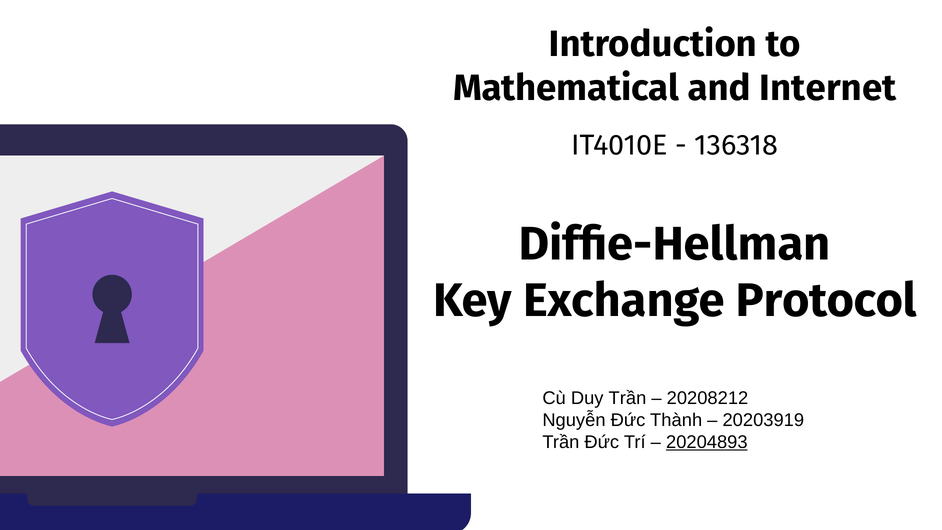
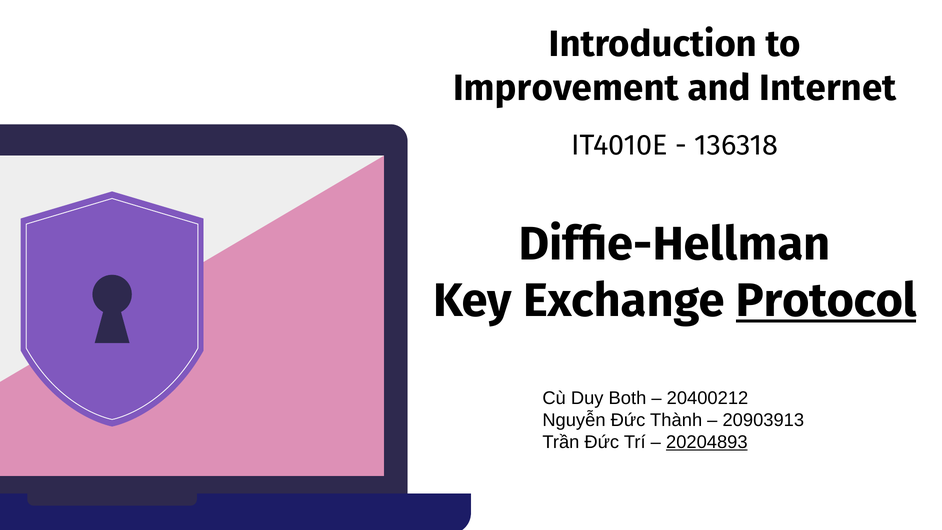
Mathematical: Mathematical -> Improvement
Protocol underline: none -> present
Duy Trần: Trần -> Both
20208212: 20208212 -> 20400212
20203919: 20203919 -> 20903913
